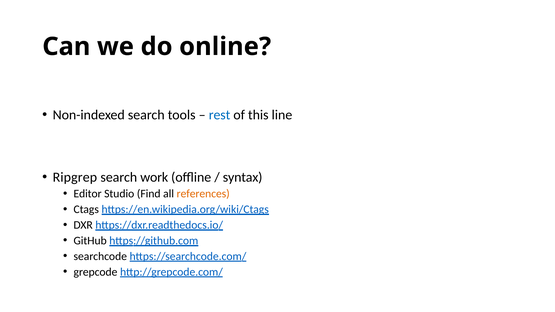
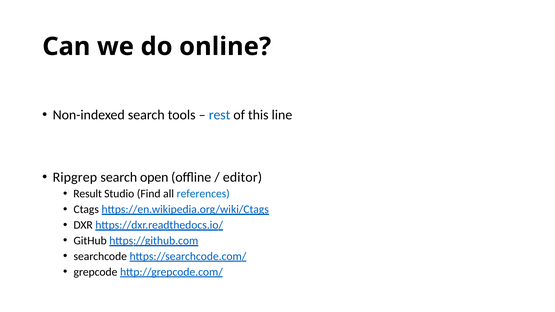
work: work -> open
syntax: syntax -> editor
Editor: Editor -> Result
references colour: orange -> blue
